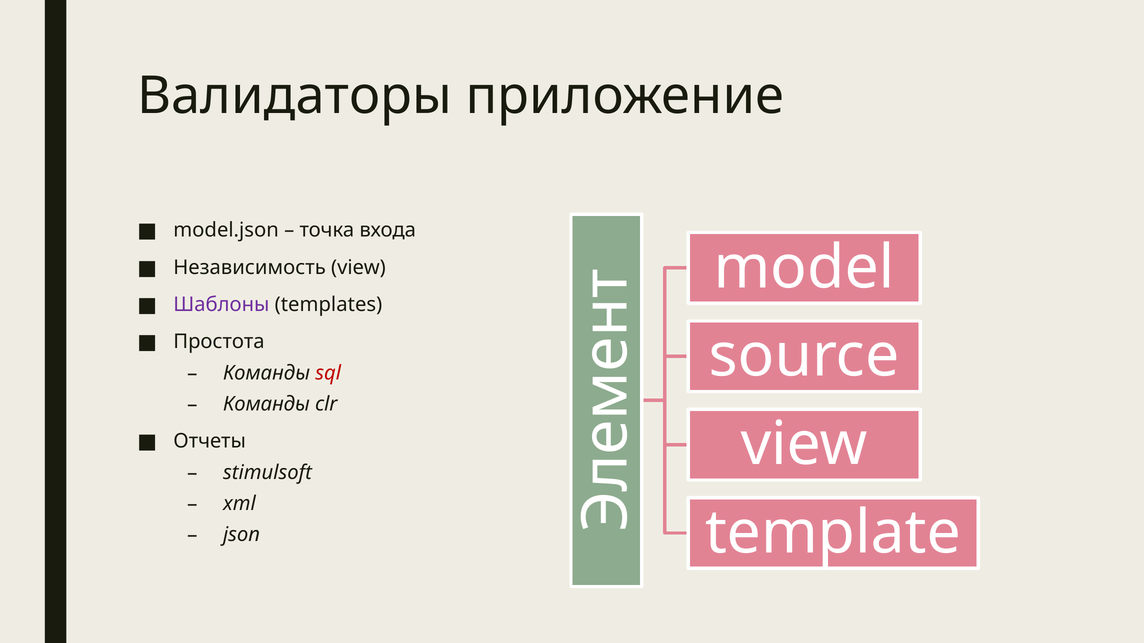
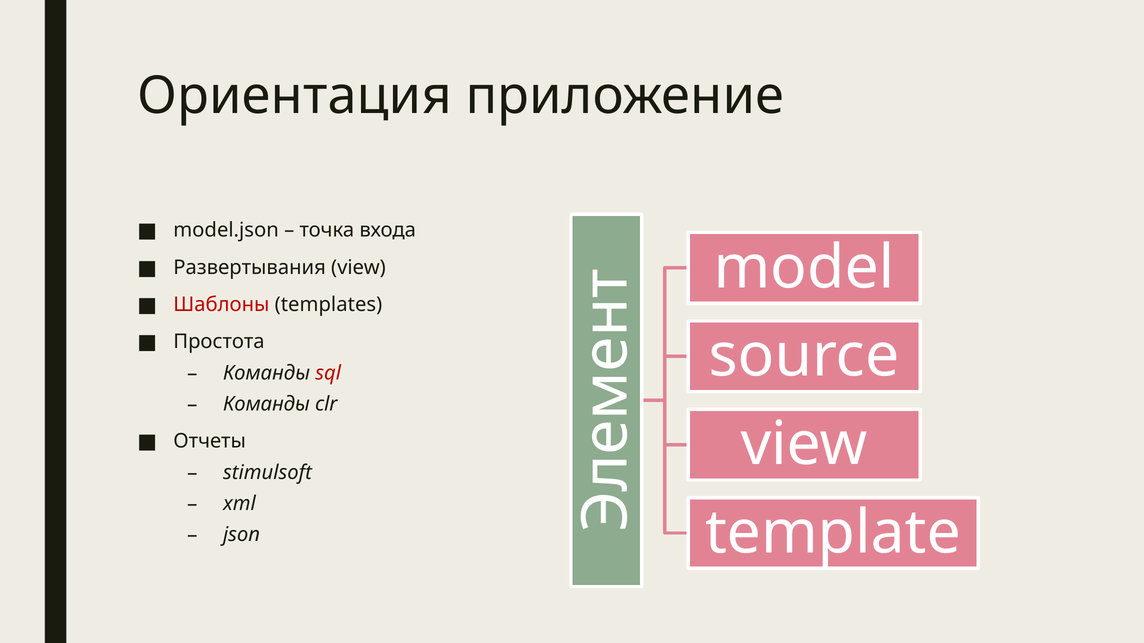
Валидаторы: Валидаторы -> Ориентация
Независимость: Независимость -> Развертывания
Шаблоны colour: purple -> red
